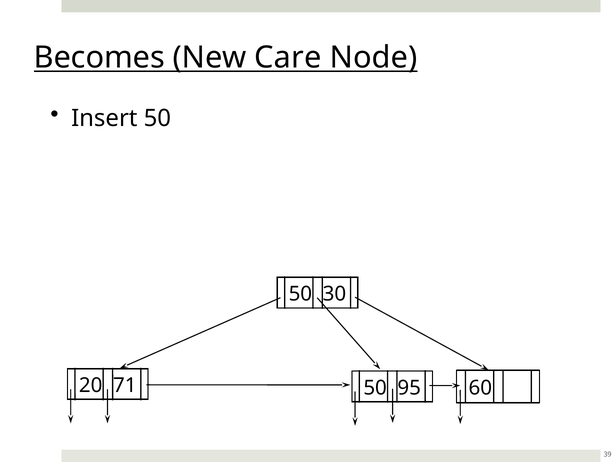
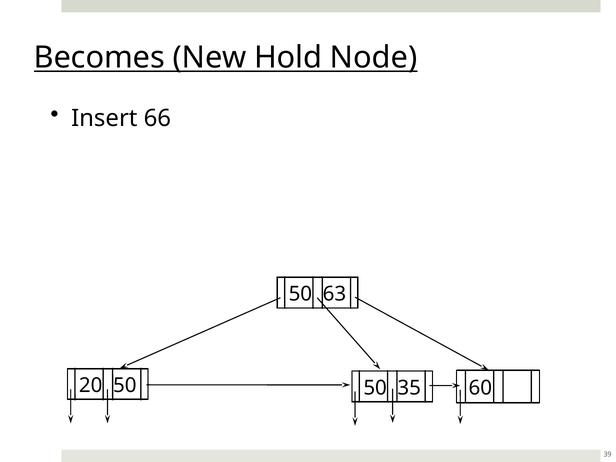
Care: Care -> Hold
Insert 50: 50 -> 66
30: 30 -> 63
20 71: 71 -> 50
95: 95 -> 35
